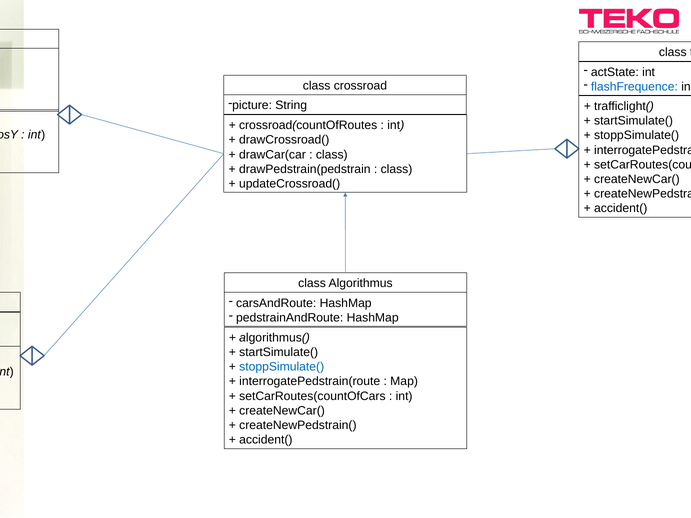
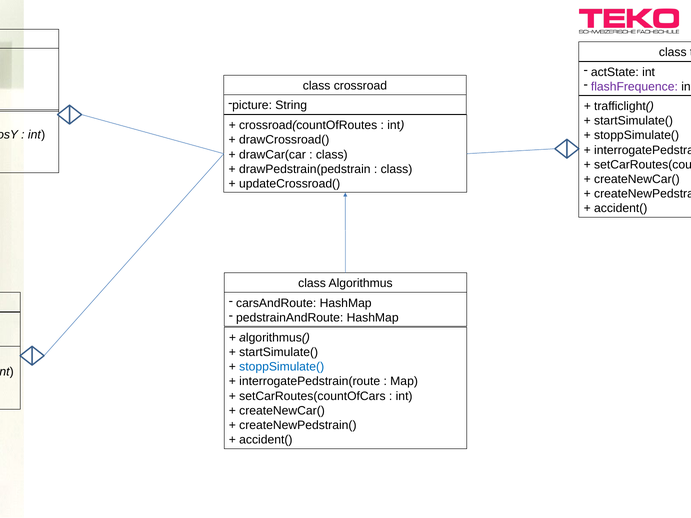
flashFrequence colour: blue -> purple
